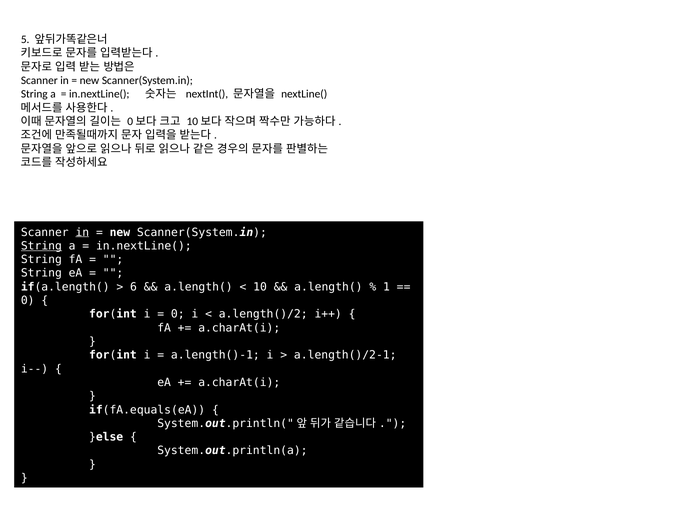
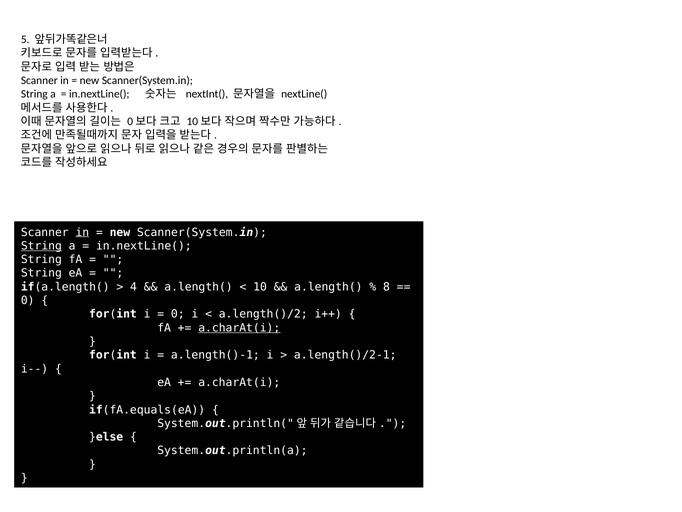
6: 6 -> 4
1: 1 -> 8
a.charAt(i at (239, 328) underline: none -> present
